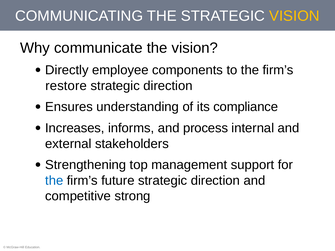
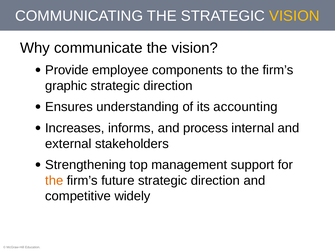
Directly: Directly -> Provide
restore: restore -> graphic
compliance: compliance -> accounting
the at (54, 181) colour: blue -> orange
strong: strong -> widely
